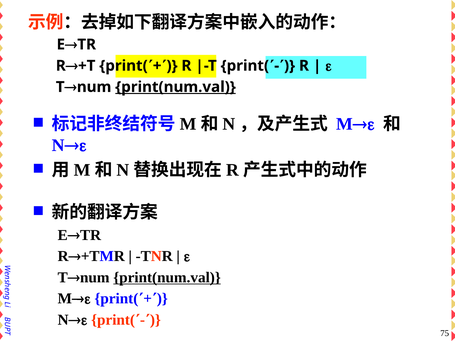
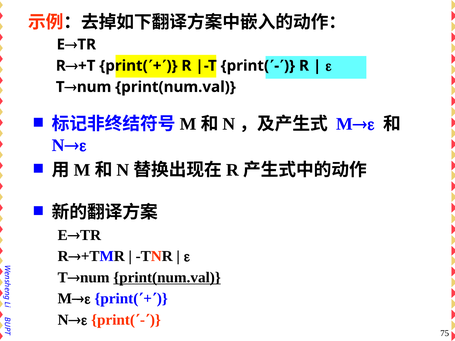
print(num.val at (176, 87) underline: present -> none
